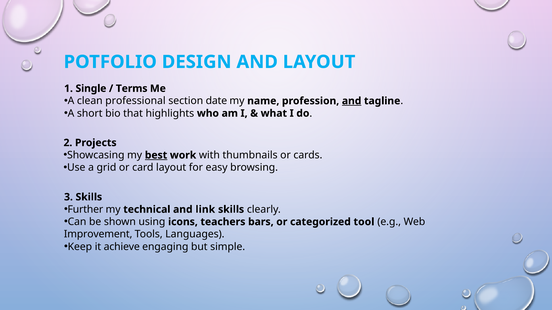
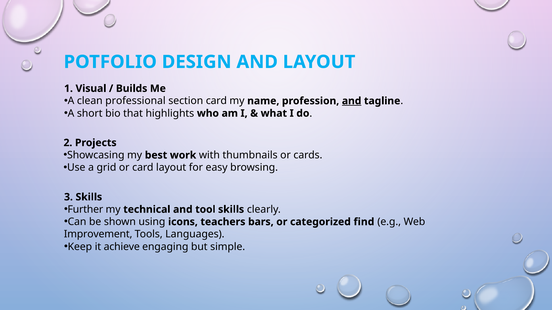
Single: Single -> Visual
Terms: Terms -> Builds
section date: date -> card
best underline: present -> none
link: link -> tool
tool: tool -> find
